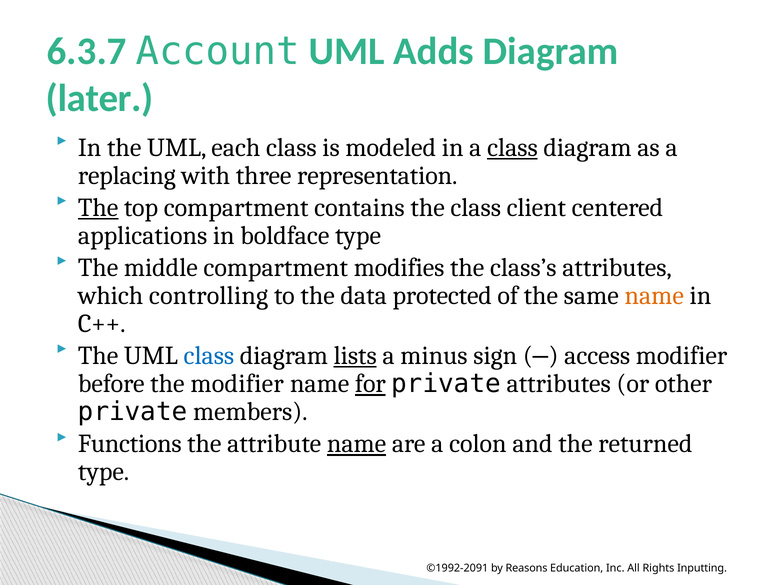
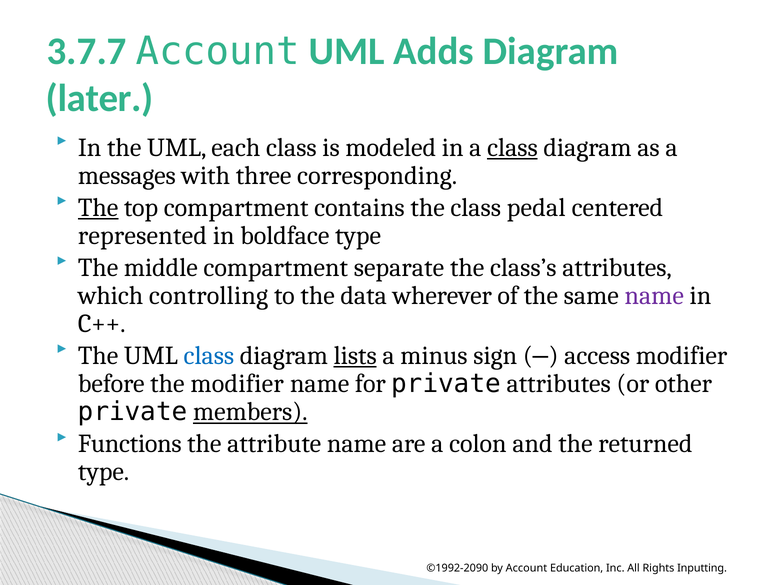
6.3.7: 6.3.7 -> 3.7.7
replacing: replacing -> messages
representation: representation -> corresponding
client: client -> pedal
applications: applications -> represented
modifies: modifies -> separate
protected: protected -> wherever
name at (654, 296) colour: orange -> purple
for underline: present -> none
members underline: none -> present
name at (357, 444) underline: present -> none
©1992-2091: ©1992-2091 -> ©1992-2090
by Reasons: Reasons -> Account
